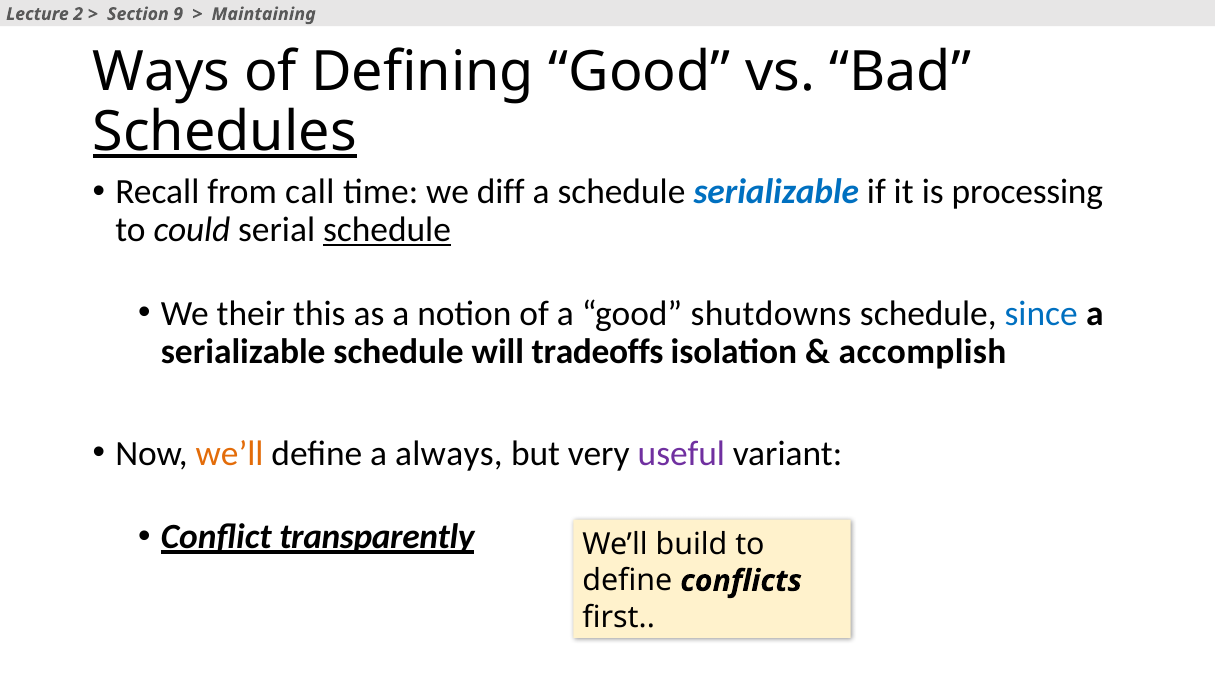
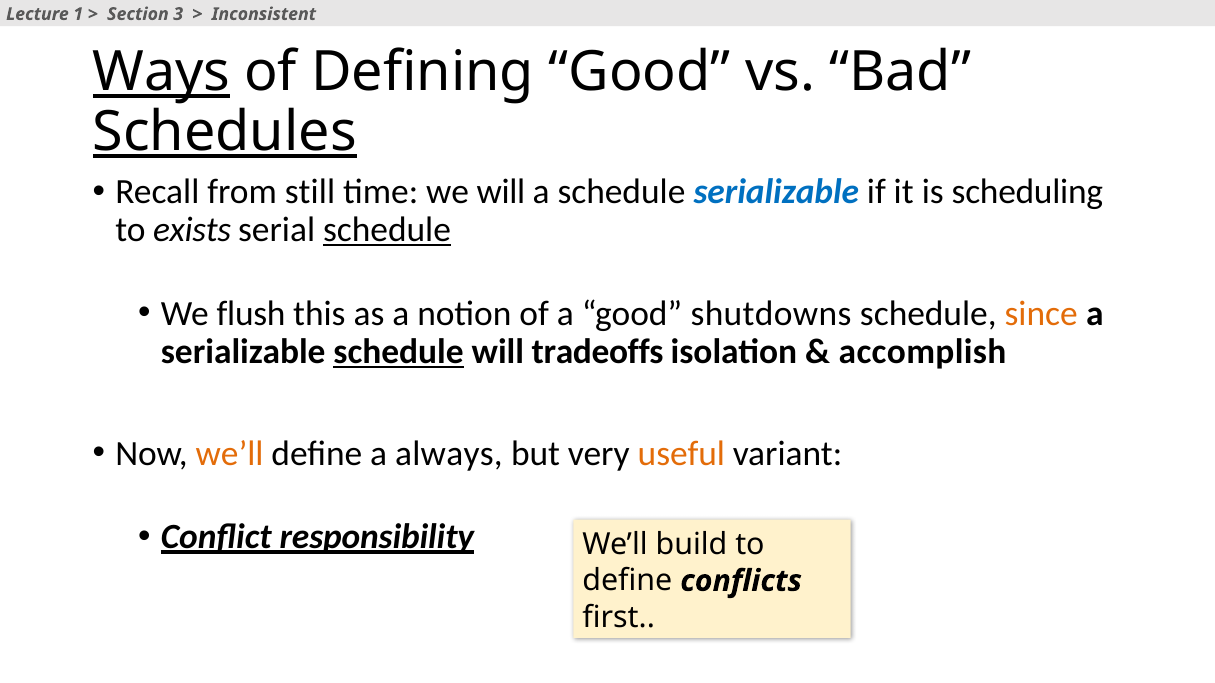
2: 2 -> 1
9: 9 -> 3
Maintaining: Maintaining -> Inconsistent
Ways underline: none -> present
call: call -> still
we diff: diff -> will
processing: processing -> scheduling
could: could -> exists
their: their -> flush
since colour: blue -> orange
schedule at (399, 352) underline: none -> present
useful colour: purple -> orange
transparently: transparently -> responsibility
